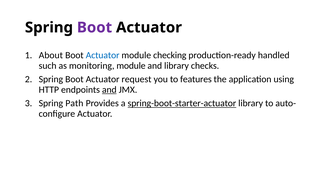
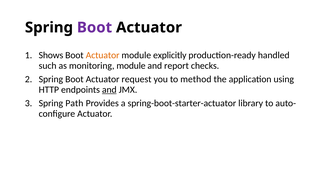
About: About -> Shows
Actuator at (103, 55) colour: blue -> orange
checking: checking -> explicitly
and library: library -> report
features: features -> method
spring-boot-starter-actuator underline: present -> none
